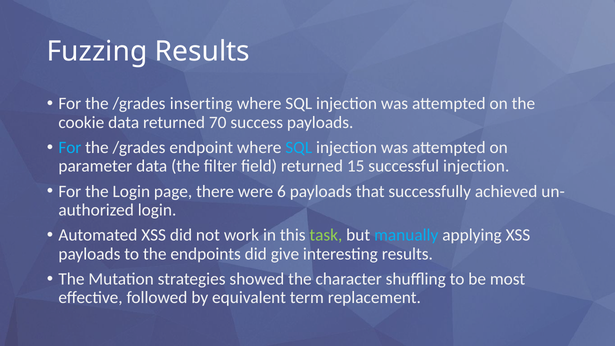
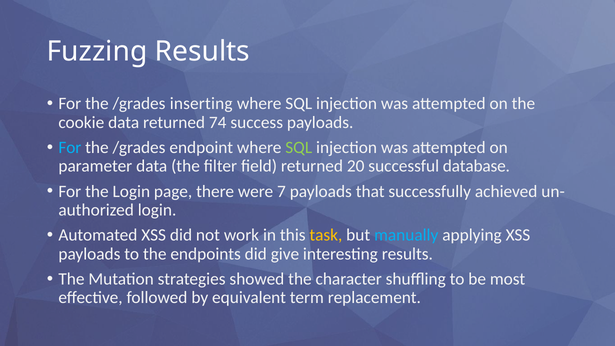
70: 70 -> 74
SQL at (299, 147) colour: light blue -> light green
15: 15 -> 20
successful injection: injection -> database
6: 6 -> 7
task colour: light green -> yellow
